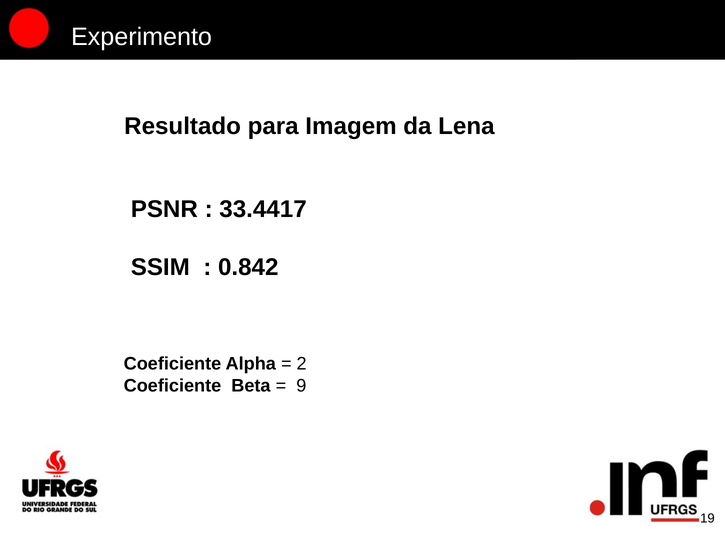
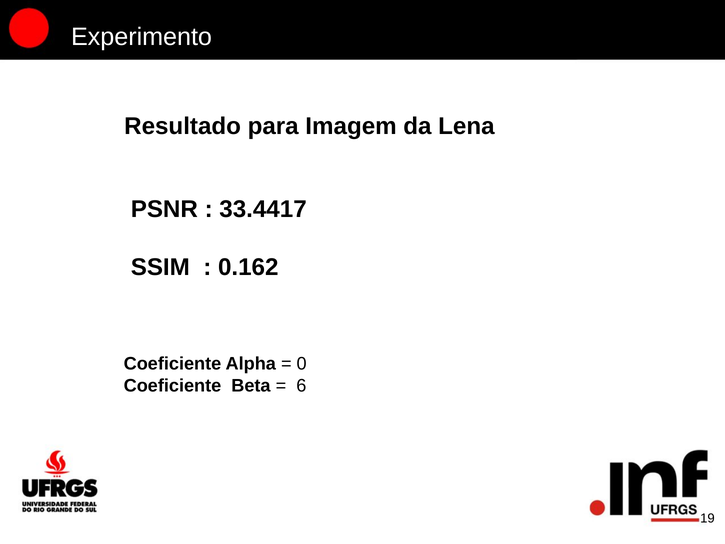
0.842: 0.842 -> 0.162
2: 2 -> 0
9: 9 -> 6
